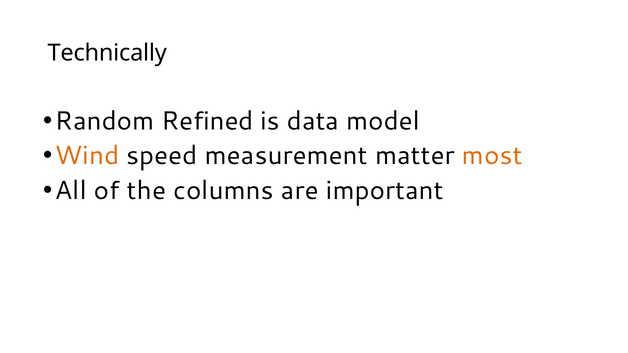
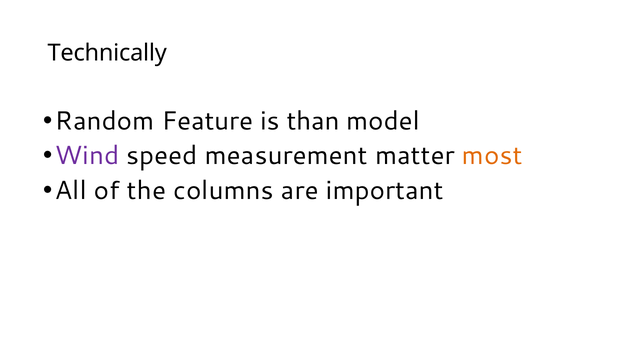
Refined: Refined -> Feature
data: data -> than
Wind colour: orange -> purple
